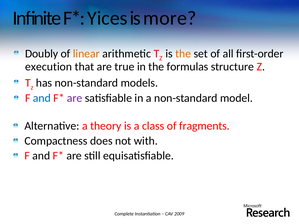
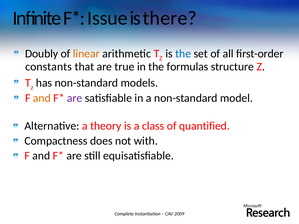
Yices: Yices -> Issue
more: more -> there
the at (183, 54) colour: orange -> blue
execution: execution -> constants
and at (42, 98) colour: blue -> orange
fragments: fragments -> quantified
